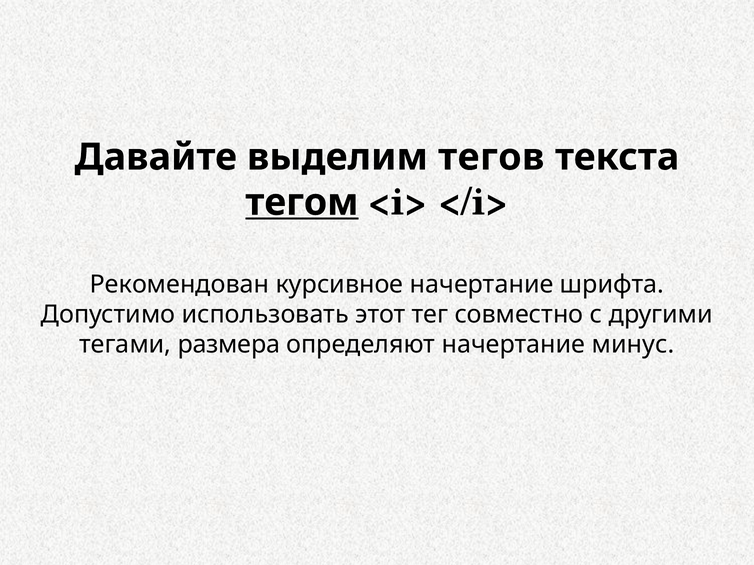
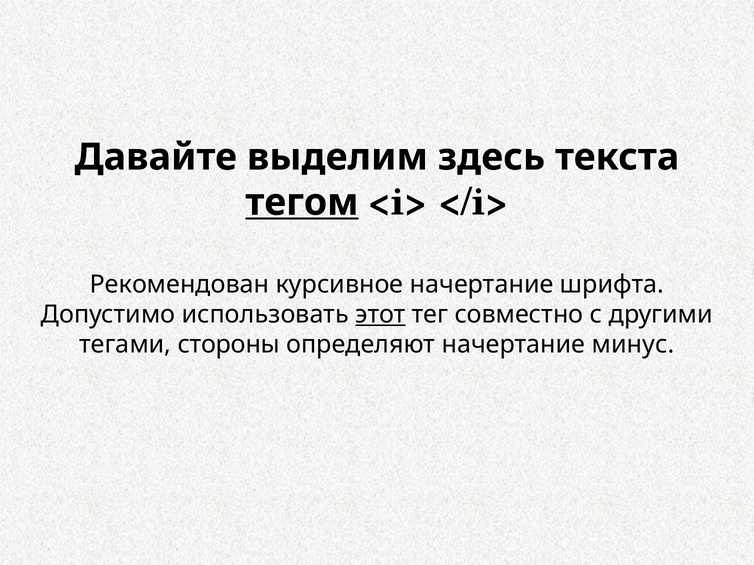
тегов: тегов -> здесь
этот underline: none -> present
размера: размера -> стороны
